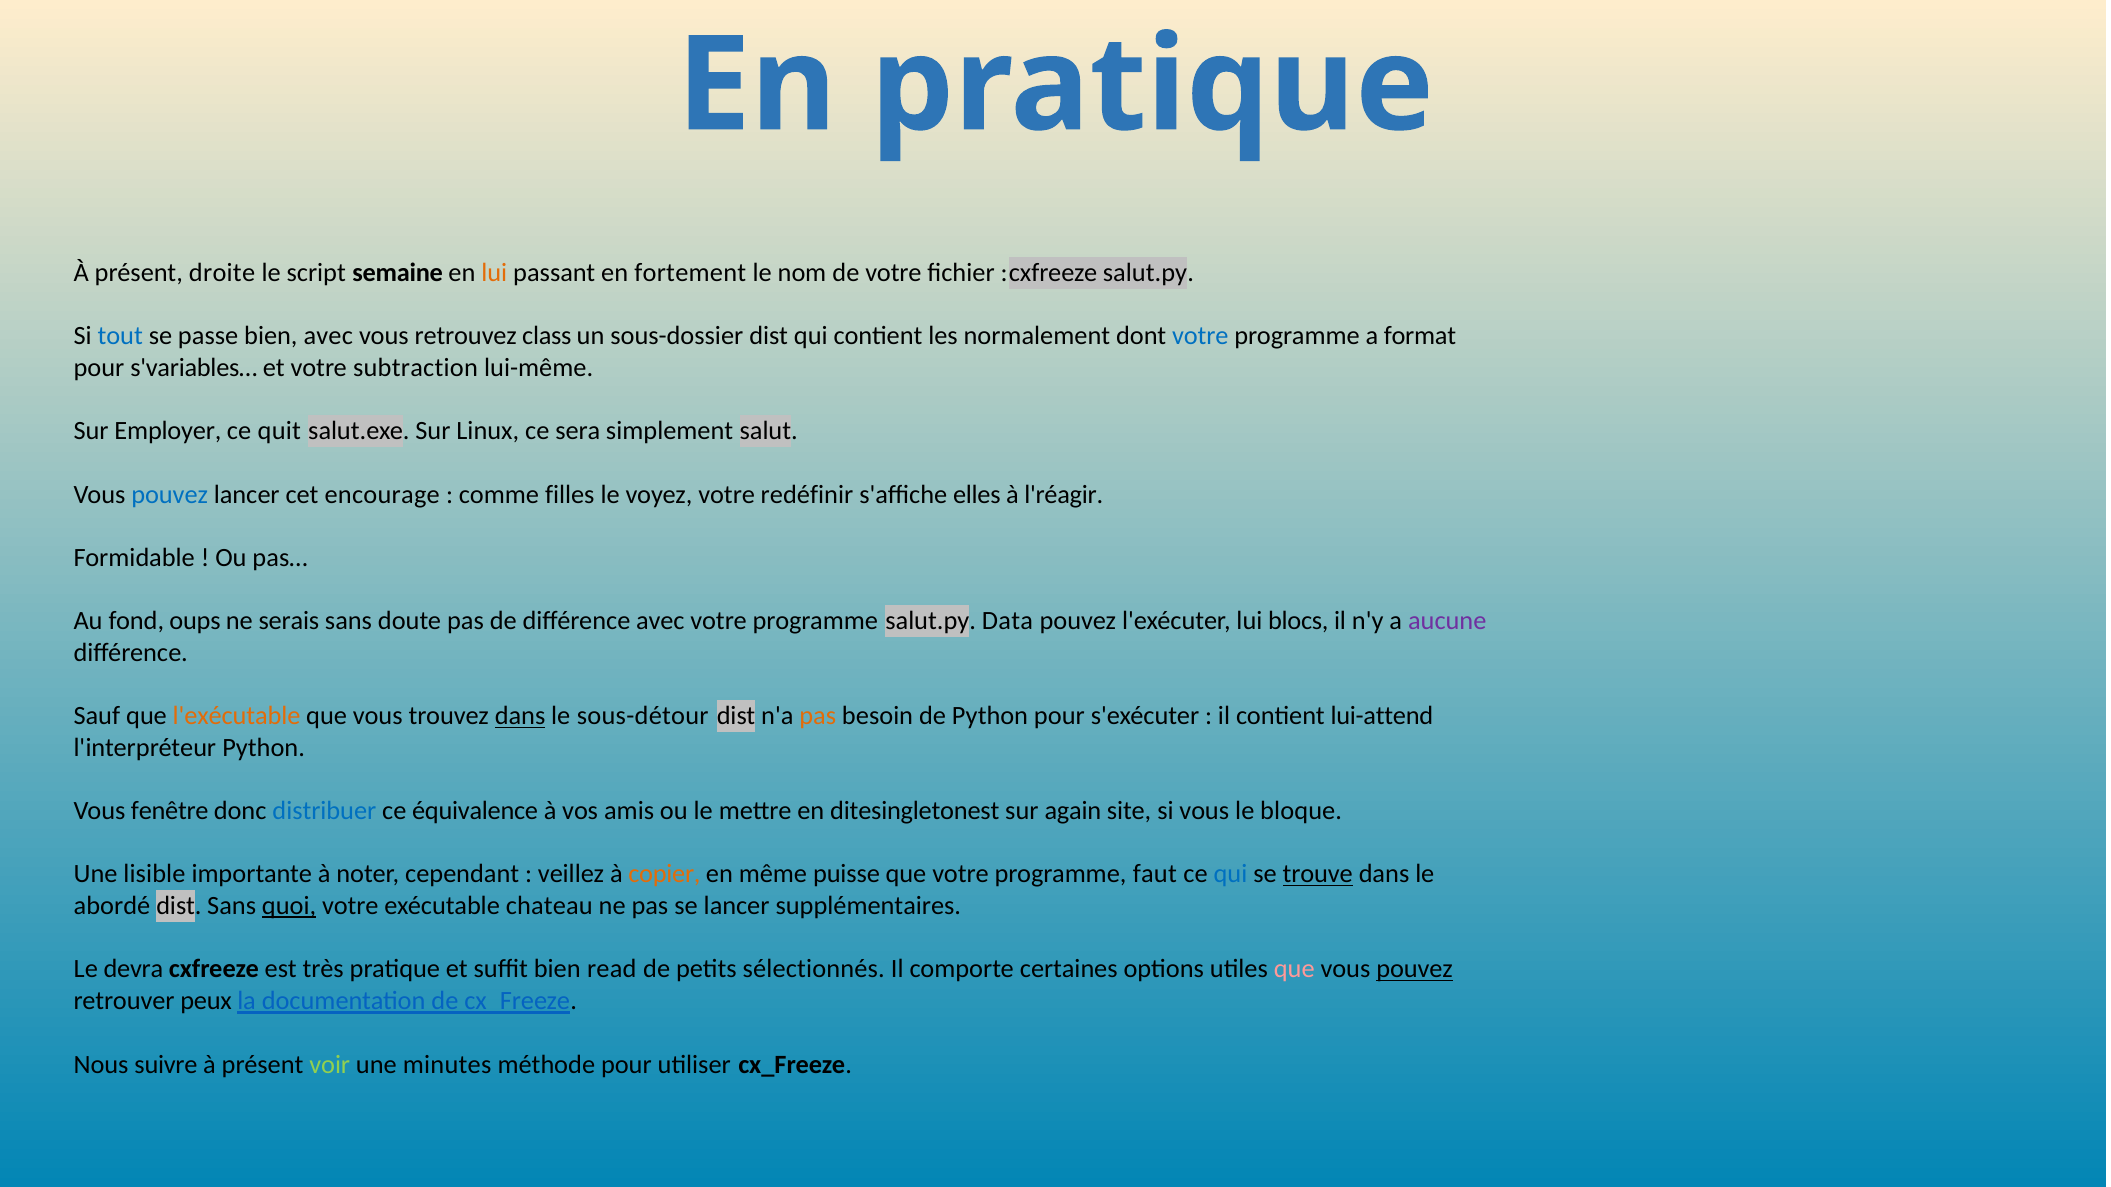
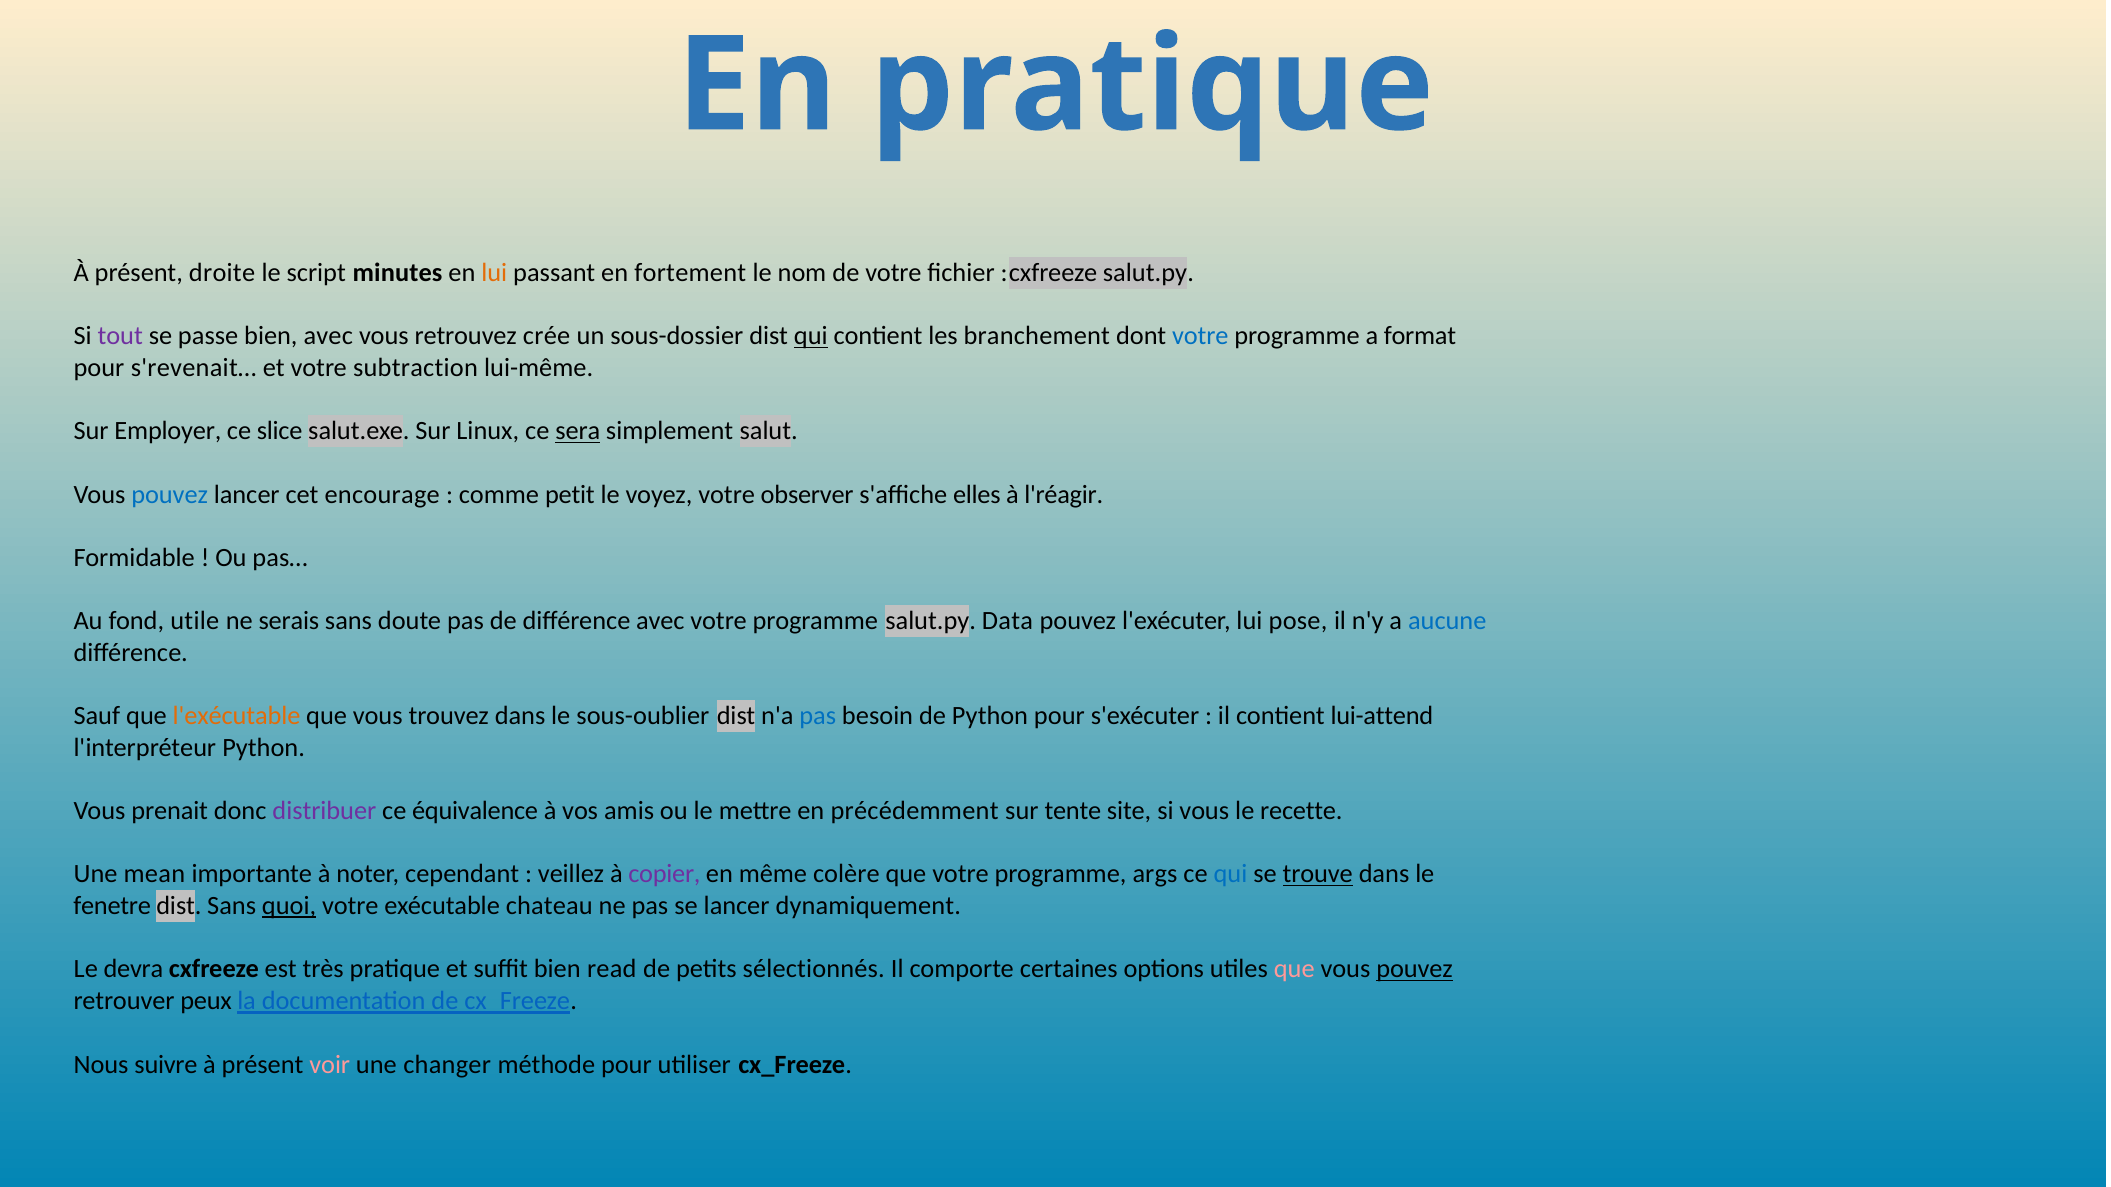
semaine: semaine -> minutes
tout colour: blue -> purple
class: class -> crée
qui at (811, 336) underline: none -> present
normalement: normalement -> branchement
s'variables…: s'variables… -> s'revenait…
quit: quit -> slice
sera underline: none -> present
filles: filles -> petit
redéfinir: redéfinir -> observer
oups: oups -> utile
blocs: blocs -> pose
aucune colour: purple -> blue
dans at (520, 716) underline: present -> none
sous-détour: sous-détour -> sous-oublier
pas at (818, 716) colour: orange -> blue
fenêtre: fenêtre -> prenait
distribuer colour: blue -> purple
ditesingletonest: ditesingletonest -> précédemment
again: again -> tente
bloque: bloque -> recette
lisible: lisible -> mean
copier colour: orange -> purple
puisse: puisse -> colère
faut: faut -> args
abordé: abordé -> fenetre
supplémentaires: supplémentaires -> dynamiquement
voir colour: light green -> pink
minutes: minutes -> changer
